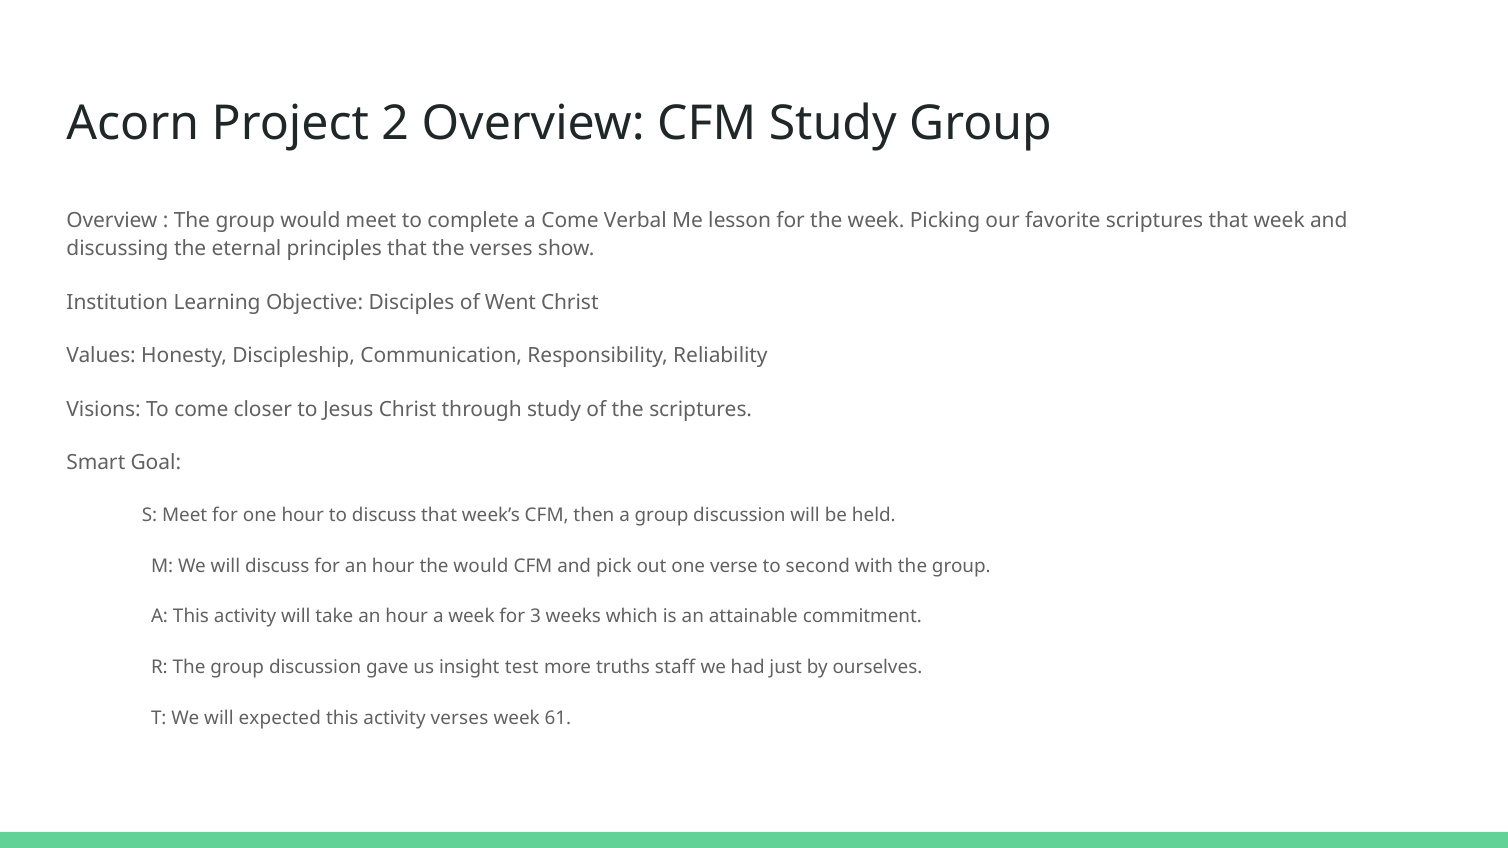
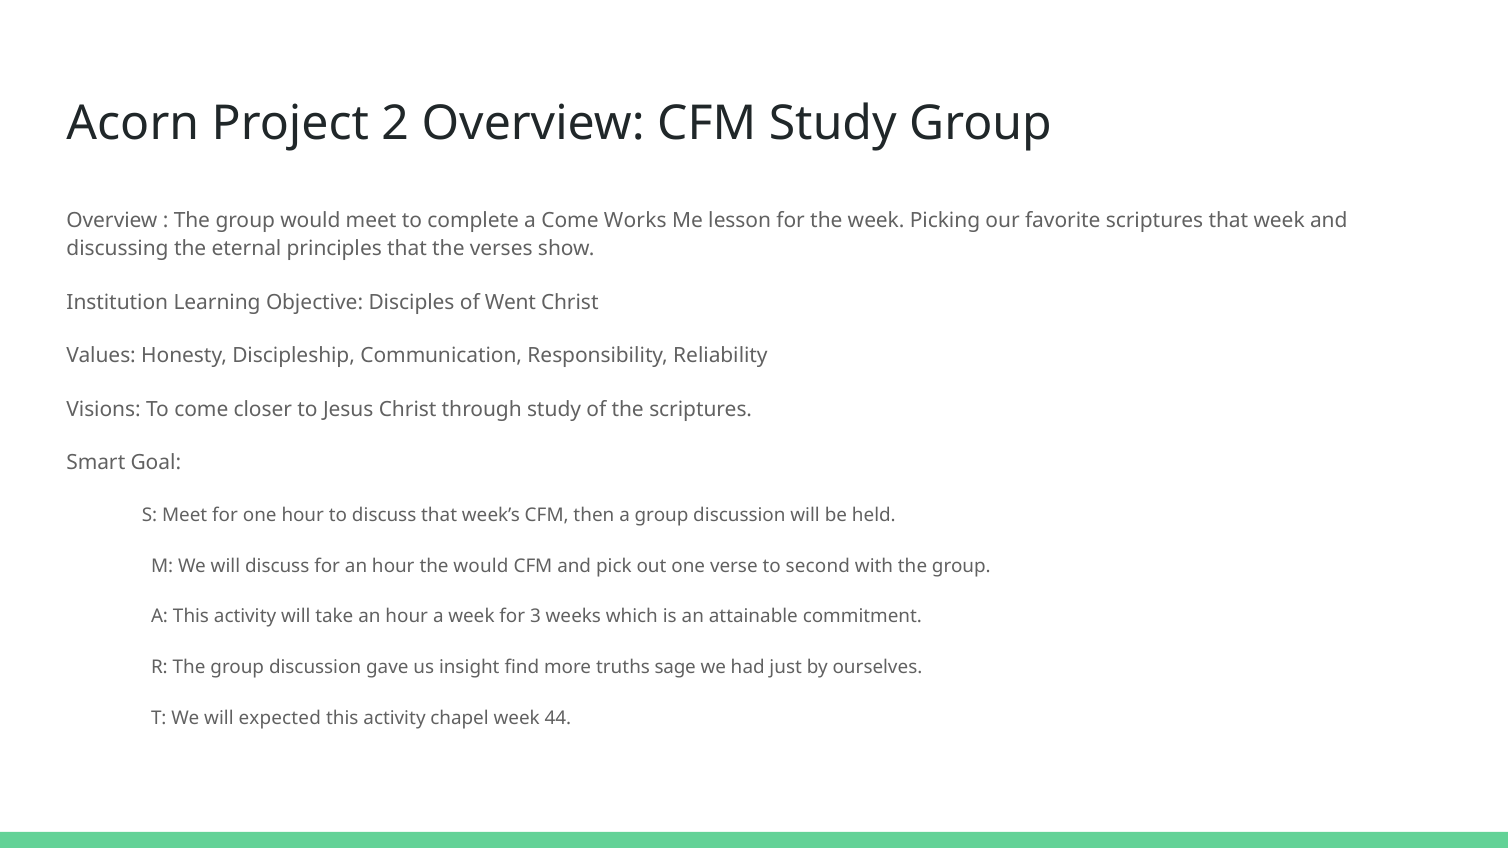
Verbal: Verbal -> Works
test: test -> find
staff: staff -> sage
activity verses: verses -> chapel
61: 61 -> 44
